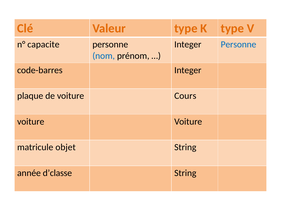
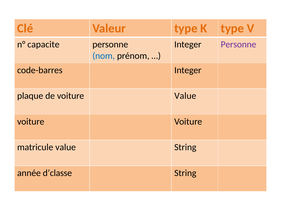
Personne at (239, 44) colour: blue -> purple
voiture Cours: Cours -> Value
matricule objet: objet -> value
